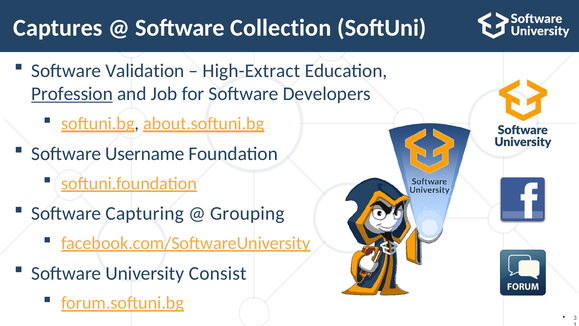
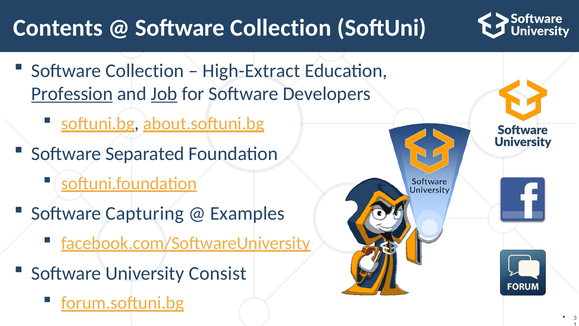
Captures: Captures -> Contents
Validation at (145, 71): Validation -> Collection
Job underline: none -> present
Username: Username -> Separated
Grouping: Grouping -> Examples
